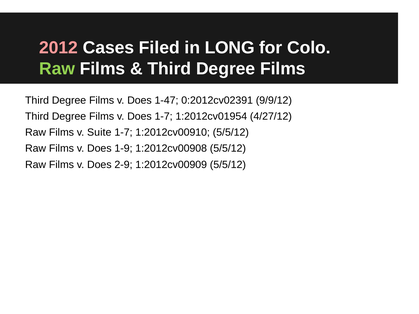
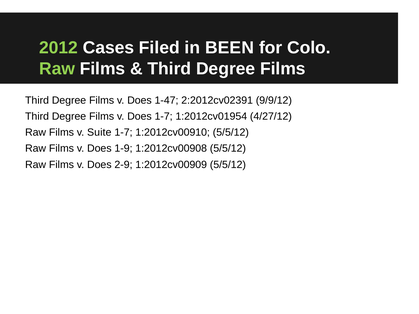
2012 colour: pink -> light green
LONG: LONG -> BEEN
0:2012cv02391: 0:2012cv02391 -> 2:2012cv02391
